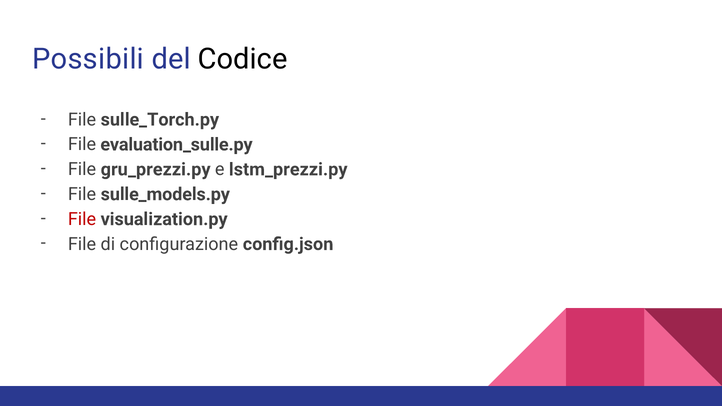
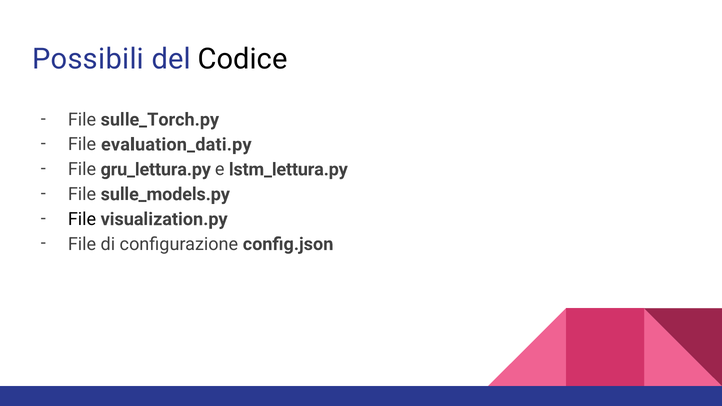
evaluation_sulle.py: evaluation_sulle.py -> evaluation_dati.py
gru_prezzi.py: gru_prezzi.py -> gru_lettura.py
lstm_prezzi.py: lstm_prezzi.py -> lstm_lettura.py
File at (82, 219) colour: red -> black
